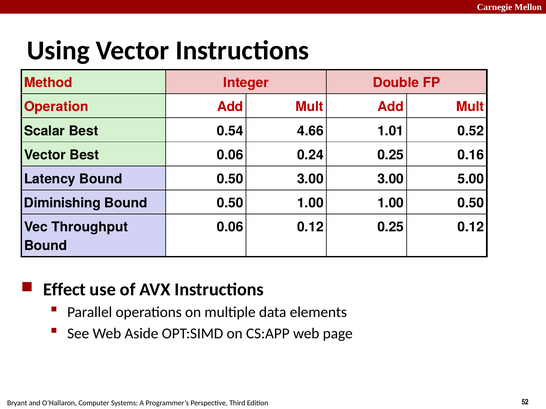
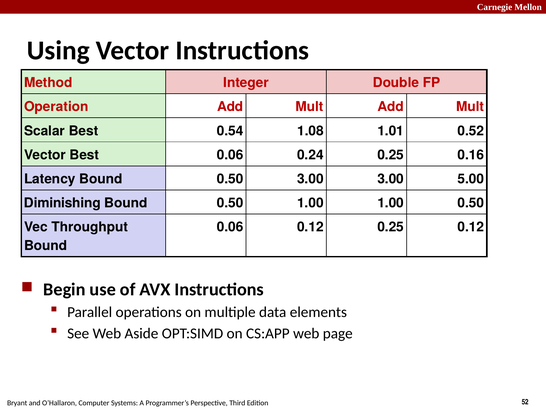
4.66: 4.66 -> 1.08
Effect: Effect -> Begin
